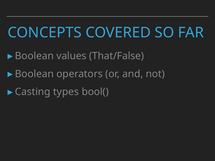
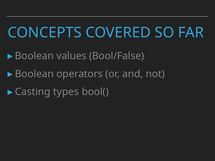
That/False: That/False -> Bool/False
